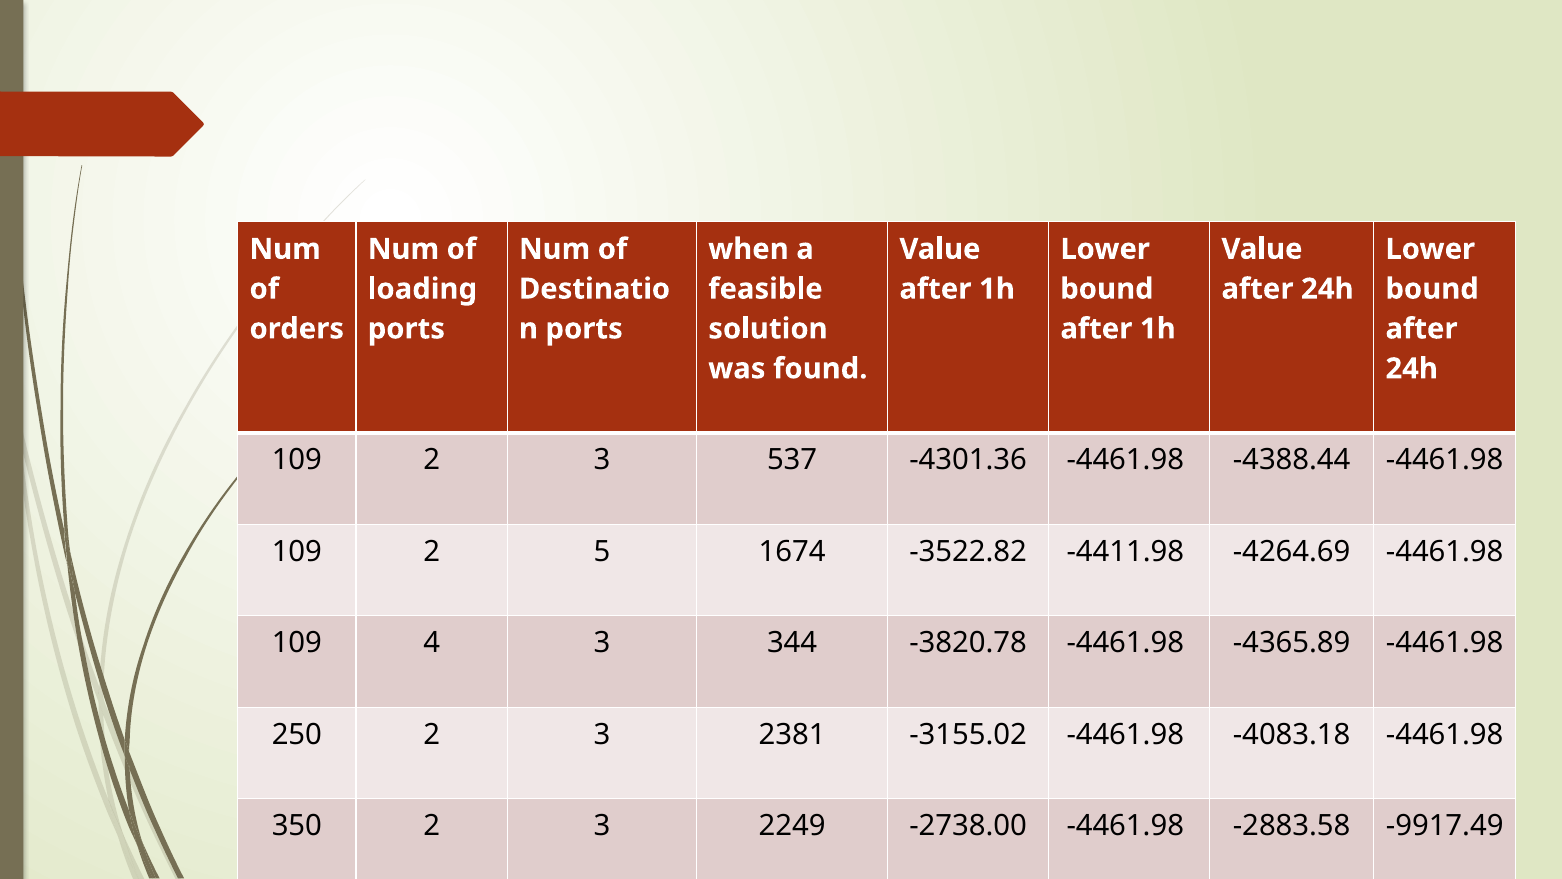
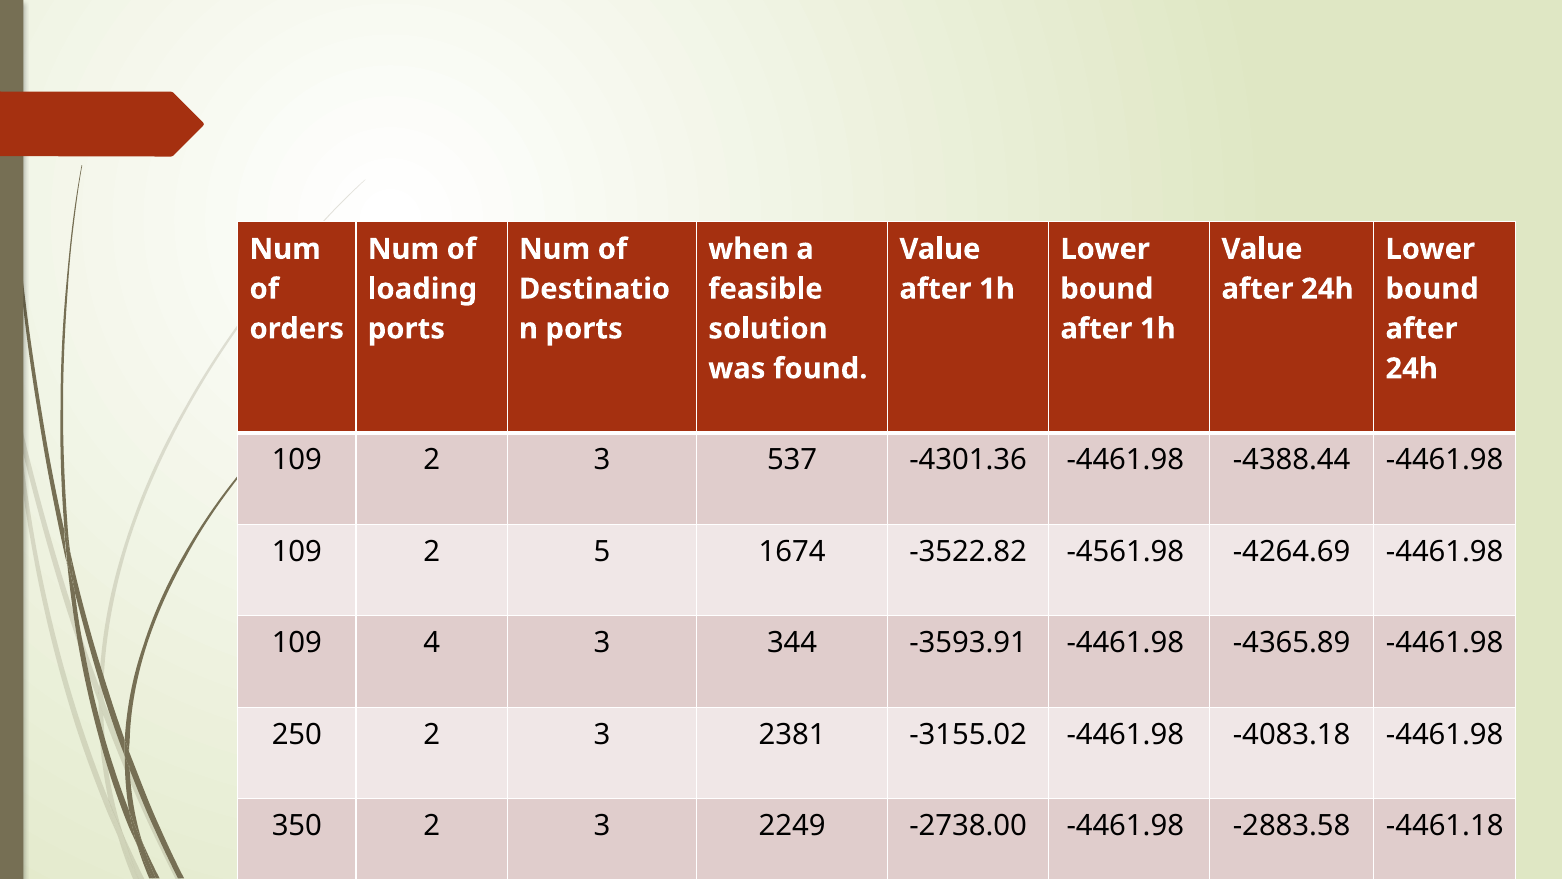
-4411.98: -4411.98 -> -4561.98
-3820.78: -3820.78 -> -3593.91
-9917.49: -9917.49 -> -4461.18
